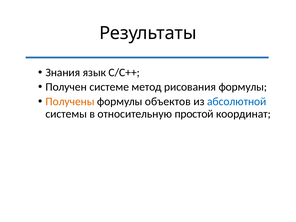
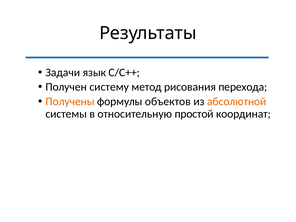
Знания: Знания -> Задачи
системе: системе -> систему
рисования формулы: формулы -> перехода
абсолютной colour: blue -> orange
